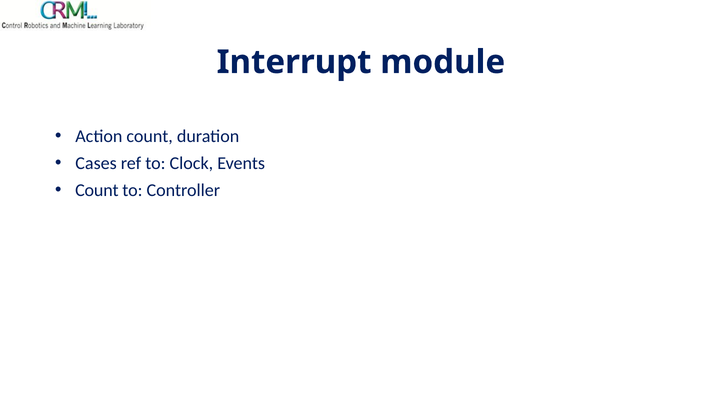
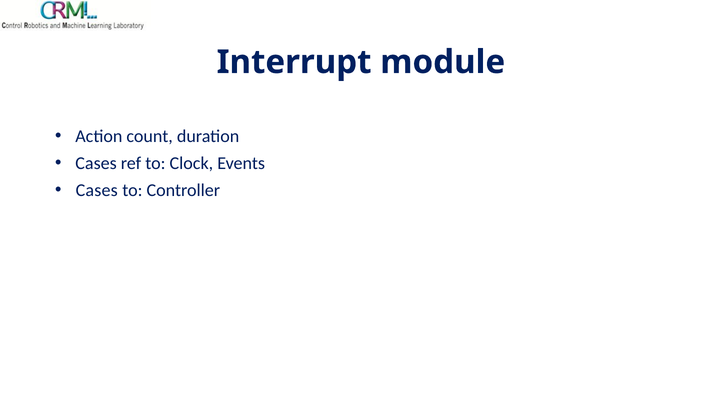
Count at (97, 190): Count -> Cases
